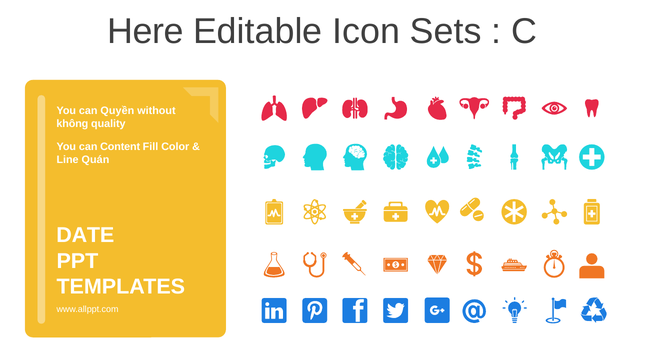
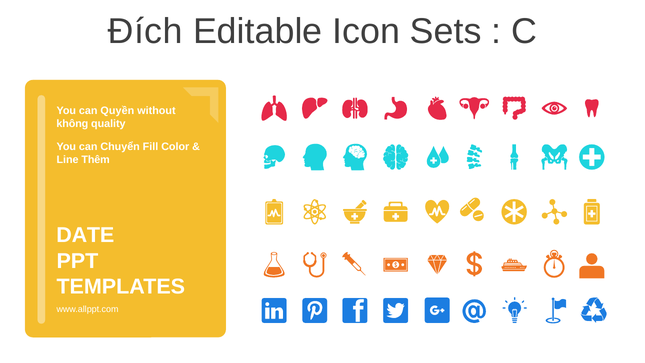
Here: Here -> Đích
Content: Content -> Chuyển
Quán: Quán -> Thêm
